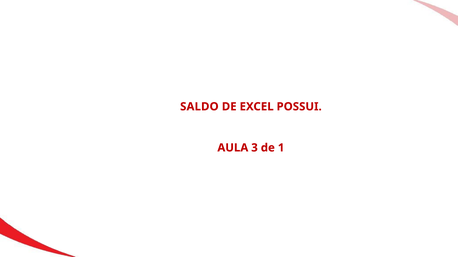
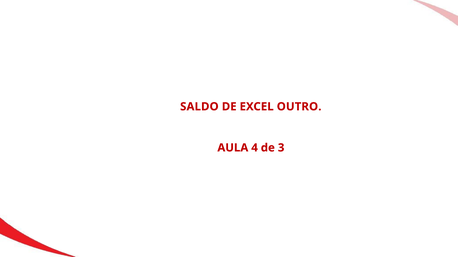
POSSUI: POSSUI -> OUTRO
3: 3 -> 4
1: 1 -> 3
